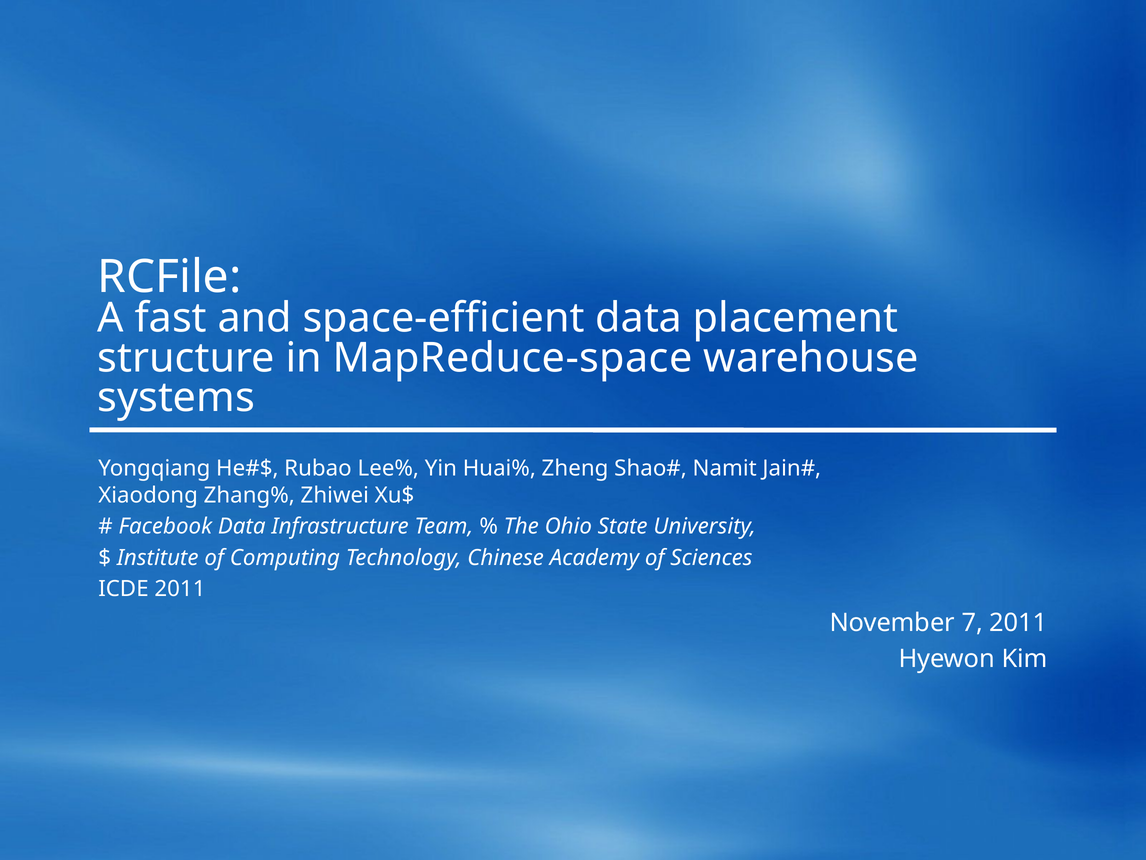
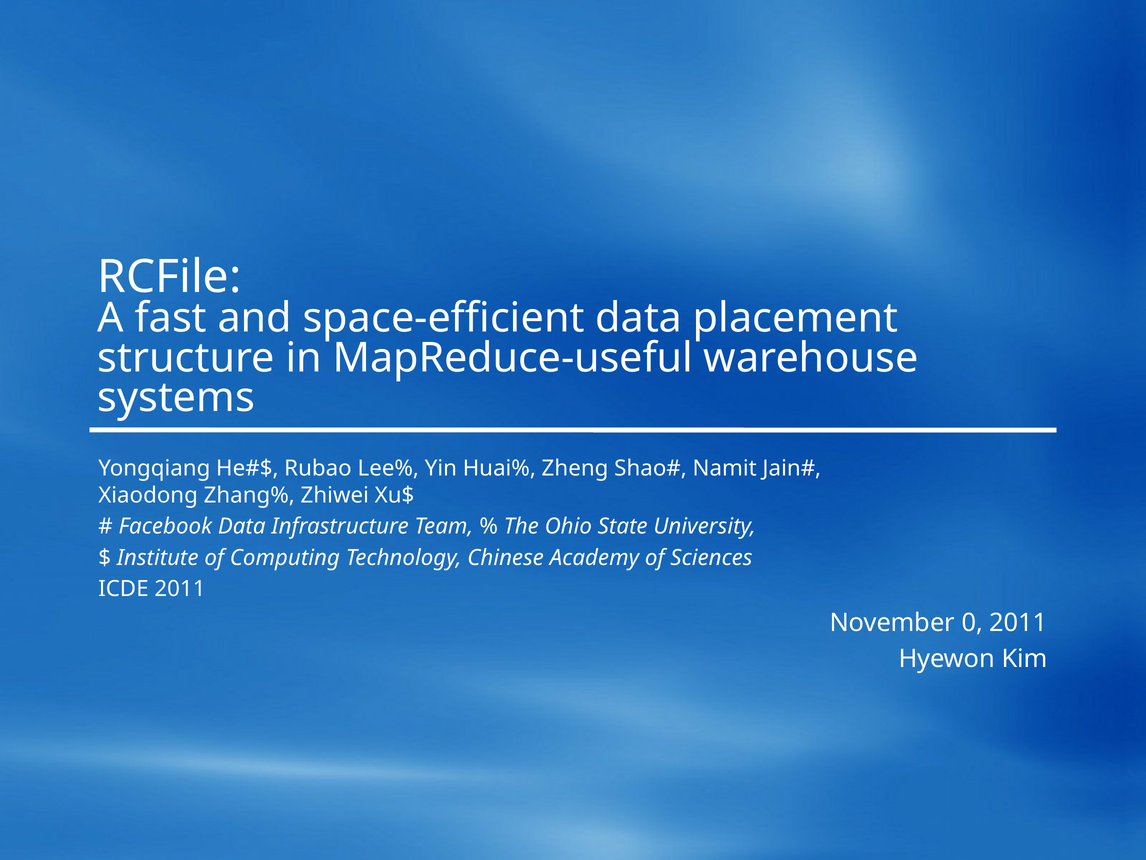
MapReduce-space: MapReduce-space -> MapReduce-useful
7: 7 -> 0
